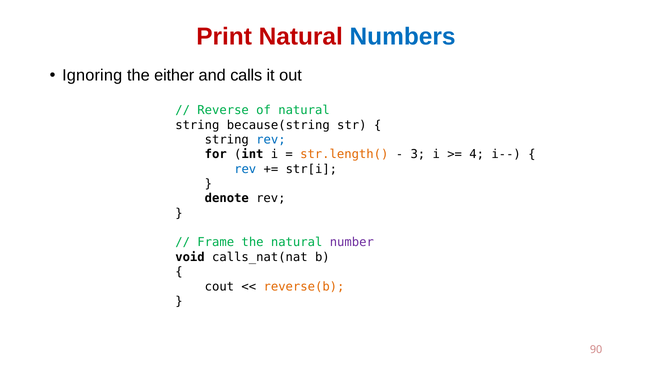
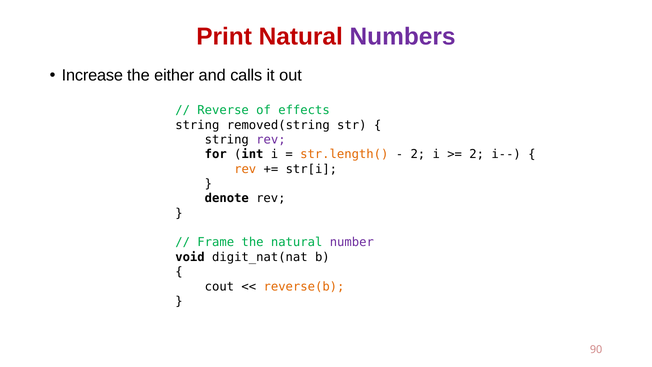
Numbers colour: blue -> purple
Ignoring: Ignoring -> Increase
of natural: natural -> effects
because(string: because(string -> removed(string
rev at (271, 140) colour: blue -> purple
3 at (418, 154): 3 -> 2
4 at (477, 154): 4 -> 2
rev at (245, 169) colour: blue -> orange
calls_nat(nat: calls_nat(nat -> digit_nat(nat
